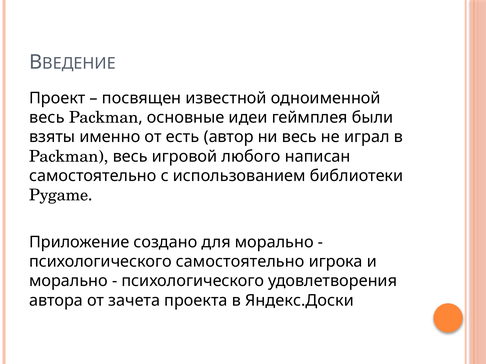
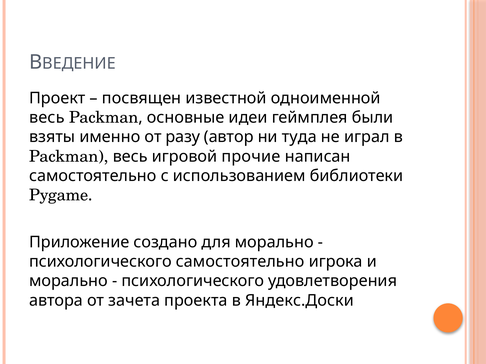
есть: есть -> разу
ни весь: весь -> туда
любого: любого -> прочие
